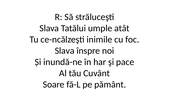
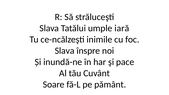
atât: atât -> iară
